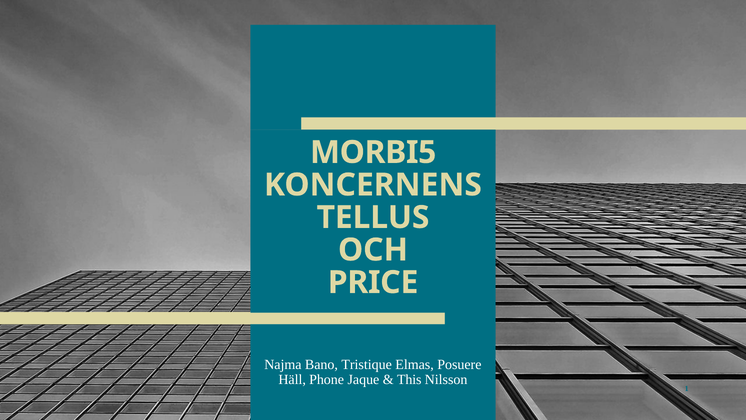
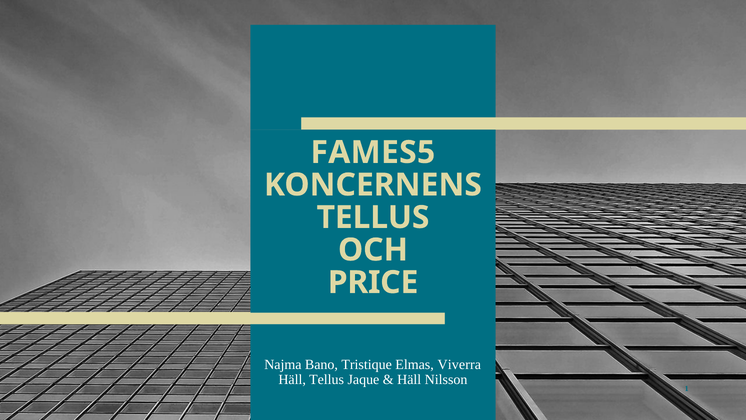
MORBI5: MORBI5 -> FAMES5
Posuere: Posuere -> Viverra
Häll Phone: Phone -> Tellus
This at (409, 379): This -> Häll
